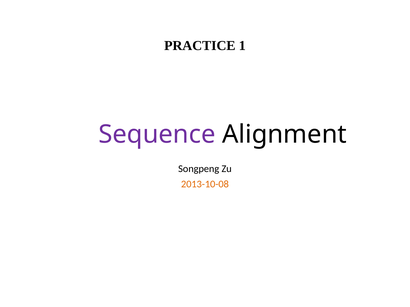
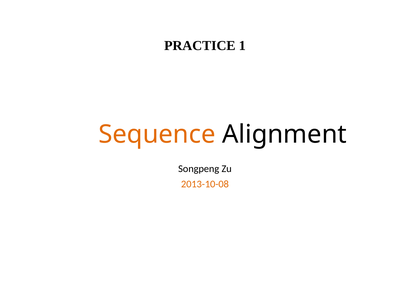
Sequence colour: purple -> orange
